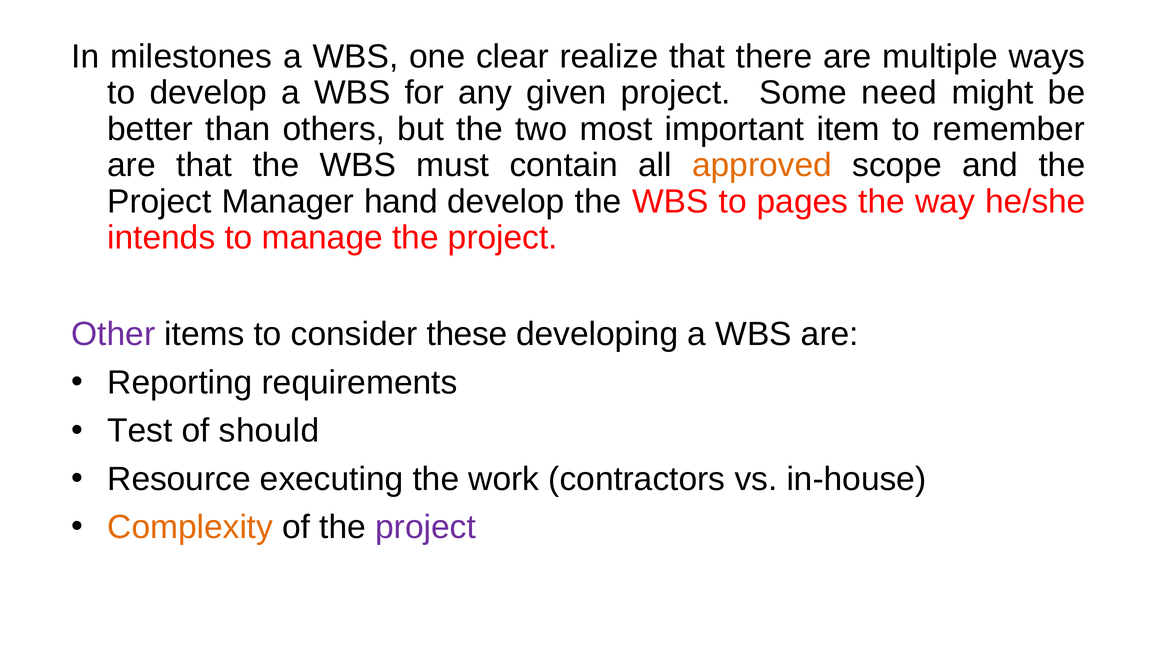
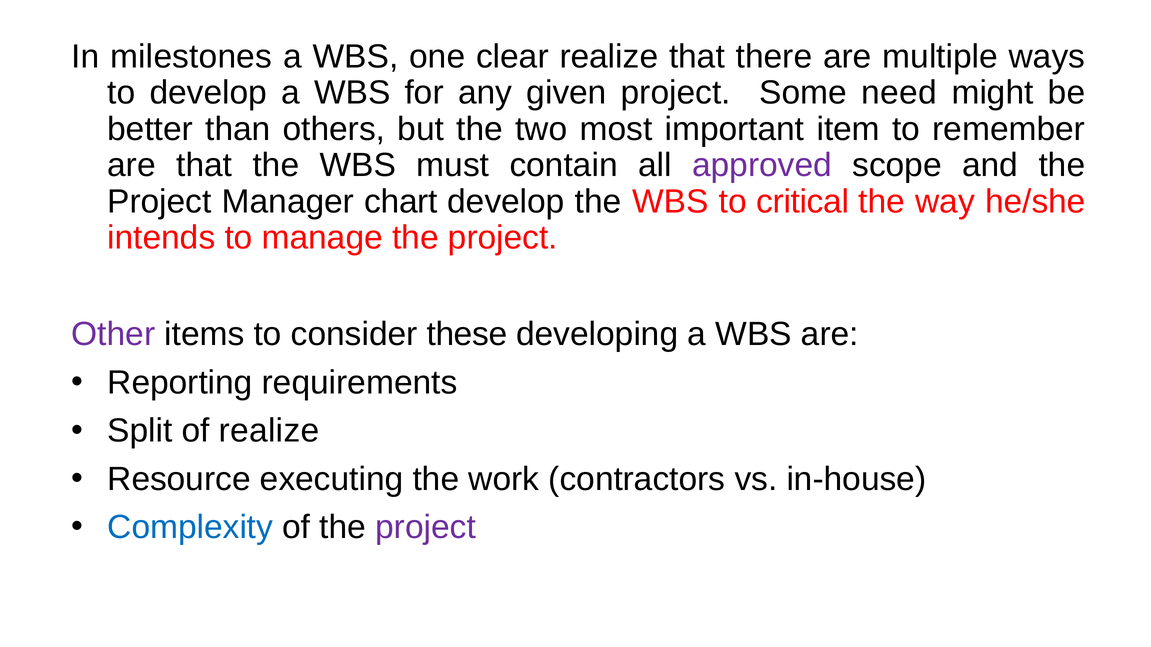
approved colour: orange -> purple
hand: hand -> chart
pages: pages -> critical
Test: Test -> Split
of should: should -> realize
Complexity colour: orange -> blue
